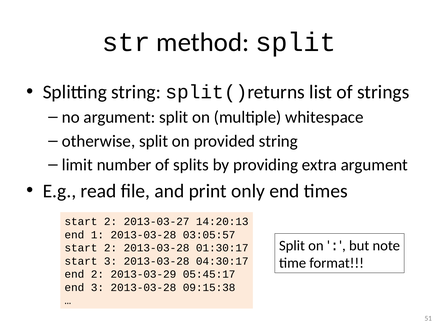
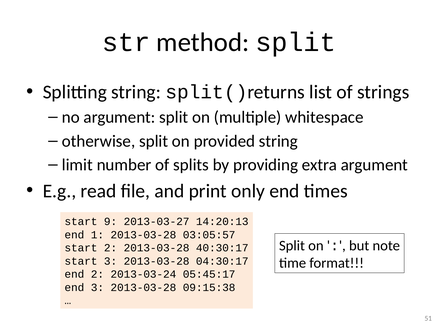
2 at (111, 221): 2 -> 9
01:30:17: 01:30:17 -> 40:30:17
2013-03-29: 2013-03-29 -> 2013-03-24
